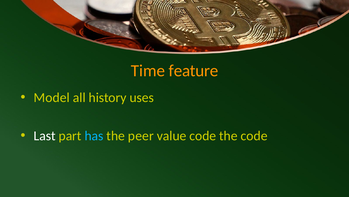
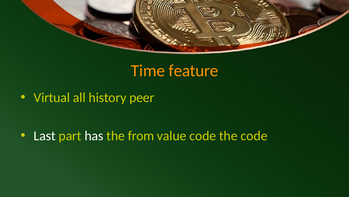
Model: Model -> Virtual
uses: uses -> peer
has colour: light blue -> white
peer: peer -> from
